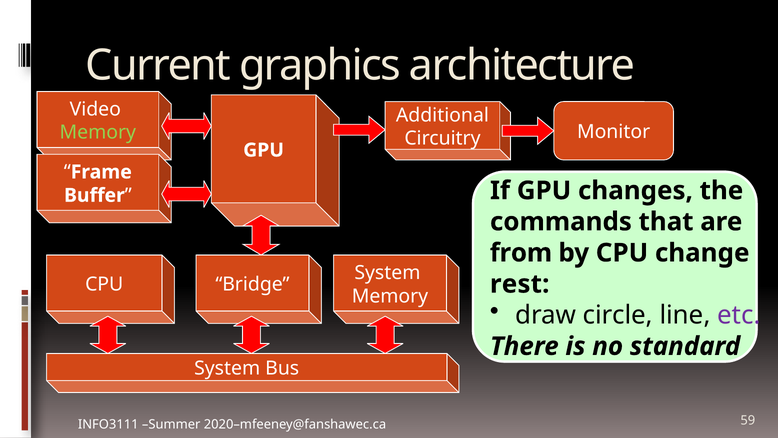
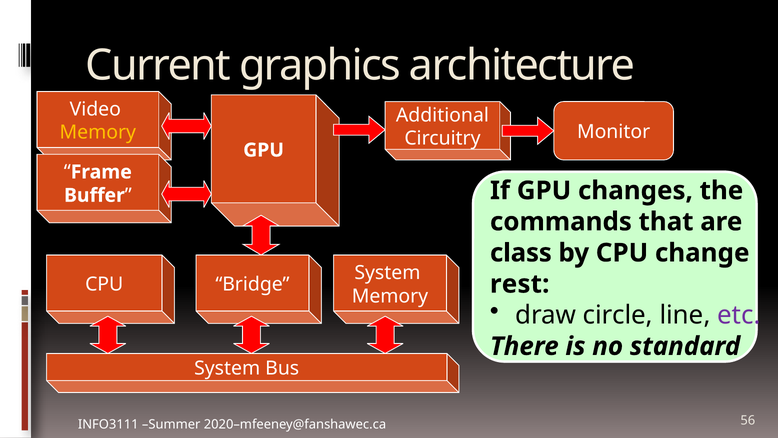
Memory at (98, 132) colour: light green -> yellow
from: from -> class
59: 59 -> 56
